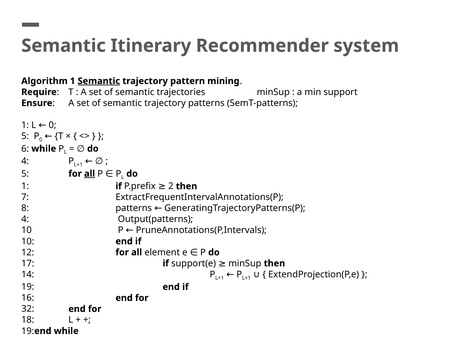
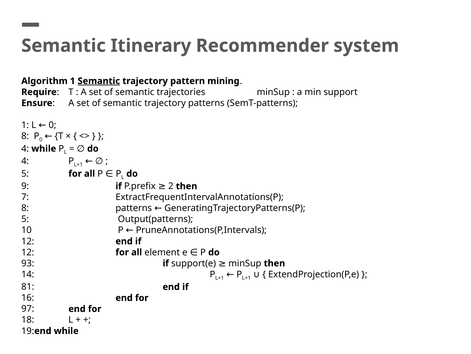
5 at (25, 136): 5 -> 8
6 at (25, 148): 6 -> 4
all at (90, 173) underline: present -> none
1 at (25, 186): 1 -> 9
4 at (25, 219): 4 -> 5
10 at (28, 241): 10 -> 12
17: 17 -> 93
19: 19 -> 81
32: 32 -> 97
